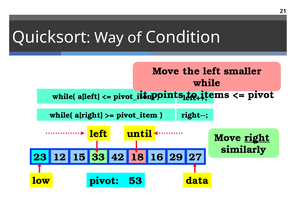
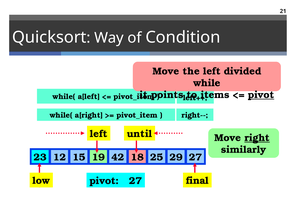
smaller: smaller -> divided
pivot at (261, 95) underline: none -> present
33: 33 -> 19
16: 16 -> 25
data: data -> final
pivot 53: 53 -> 27
